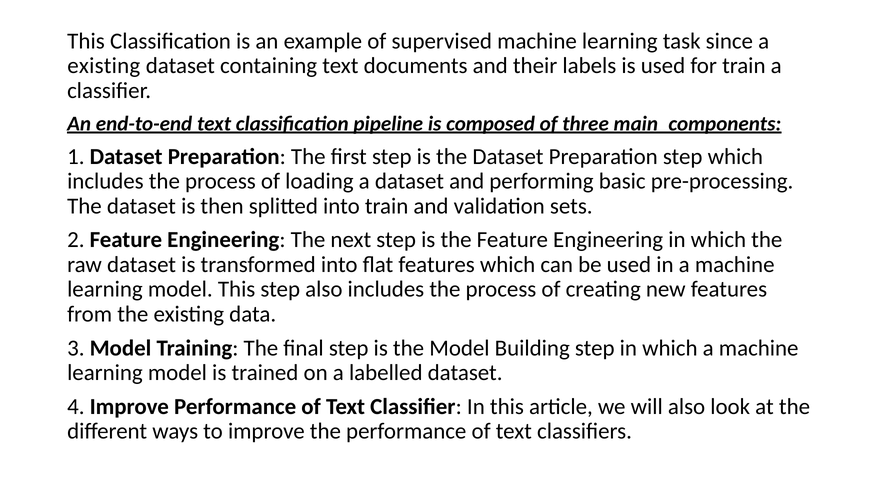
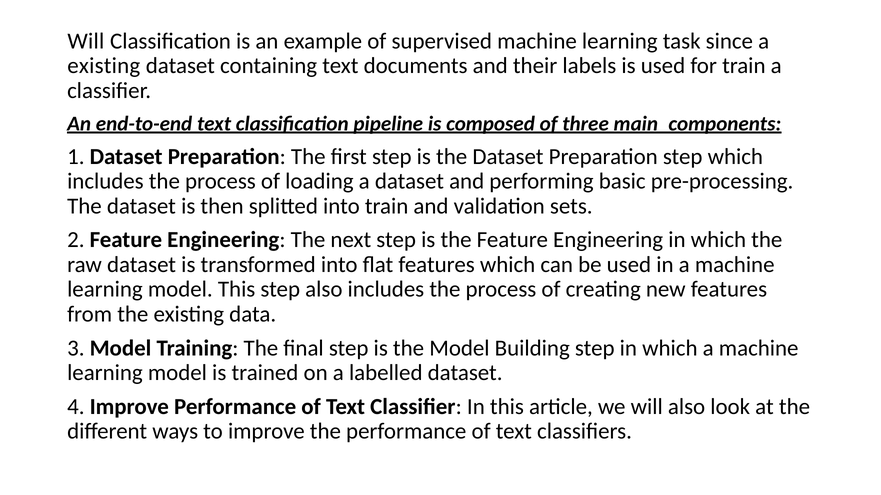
This at (86, 41): This -> Will
